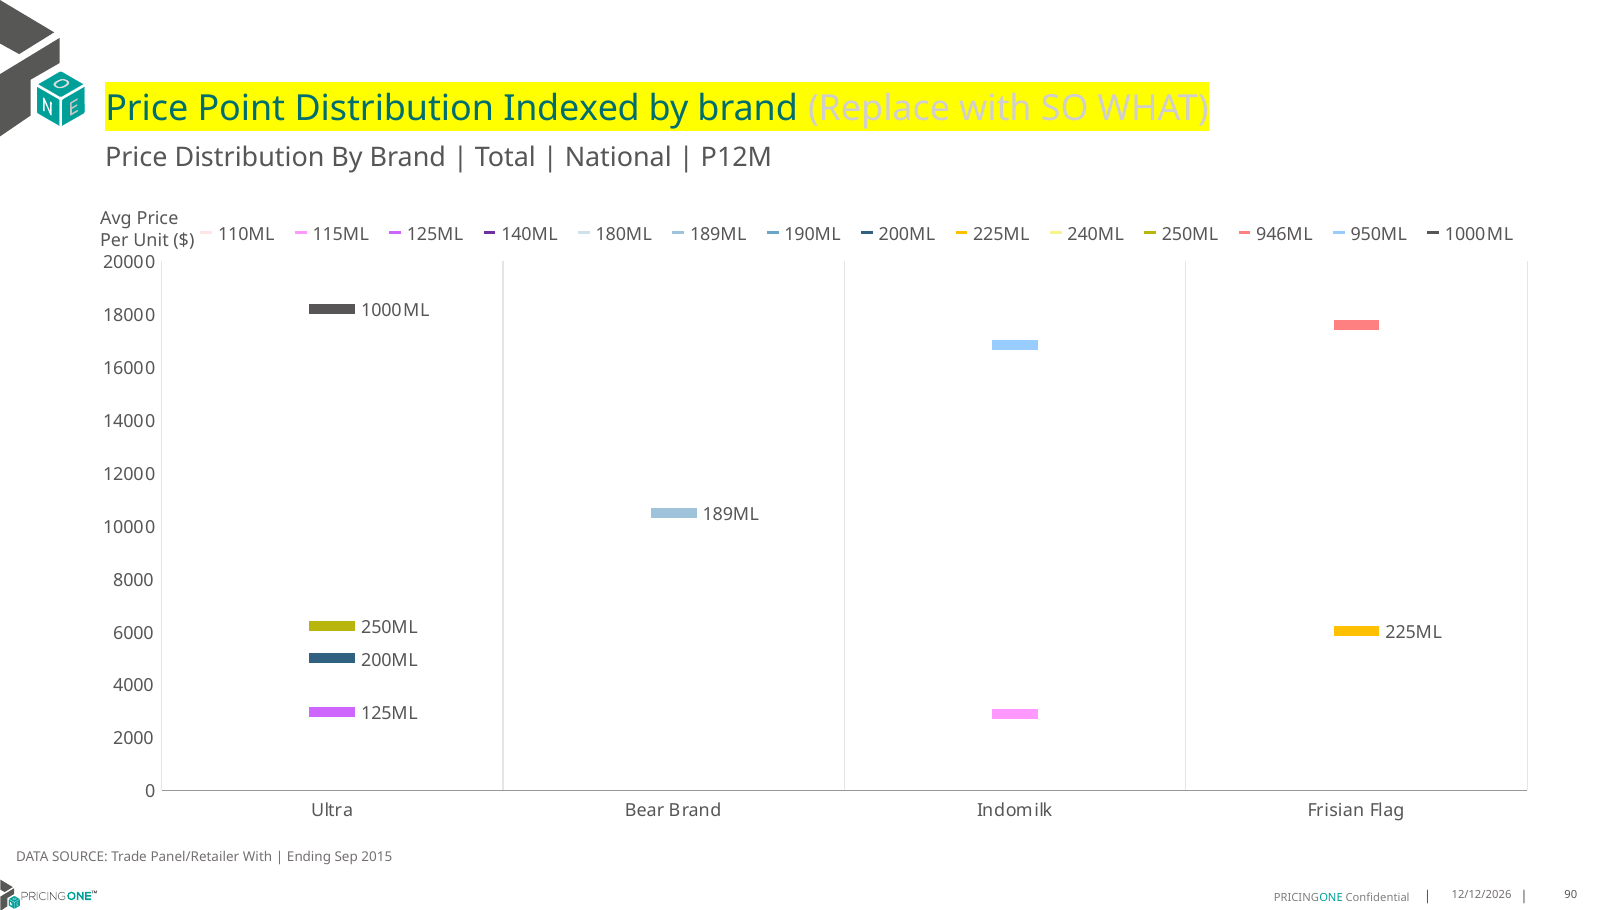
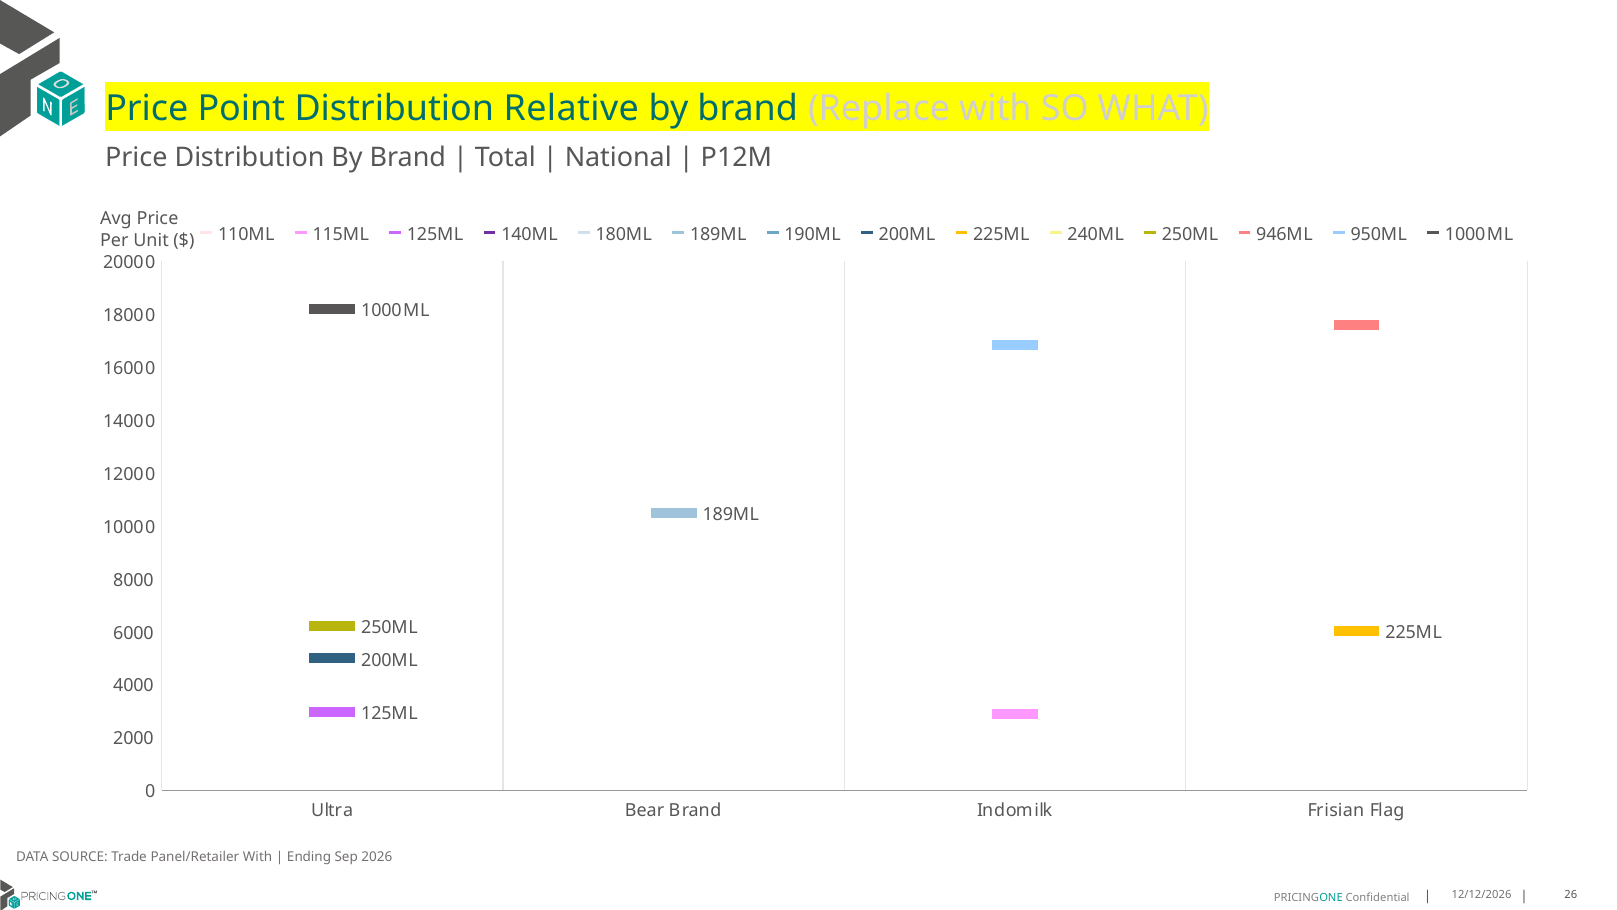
Indexed: Indexed -> Relative
2015: 2015 -> 2026
90: 90 -> 26
